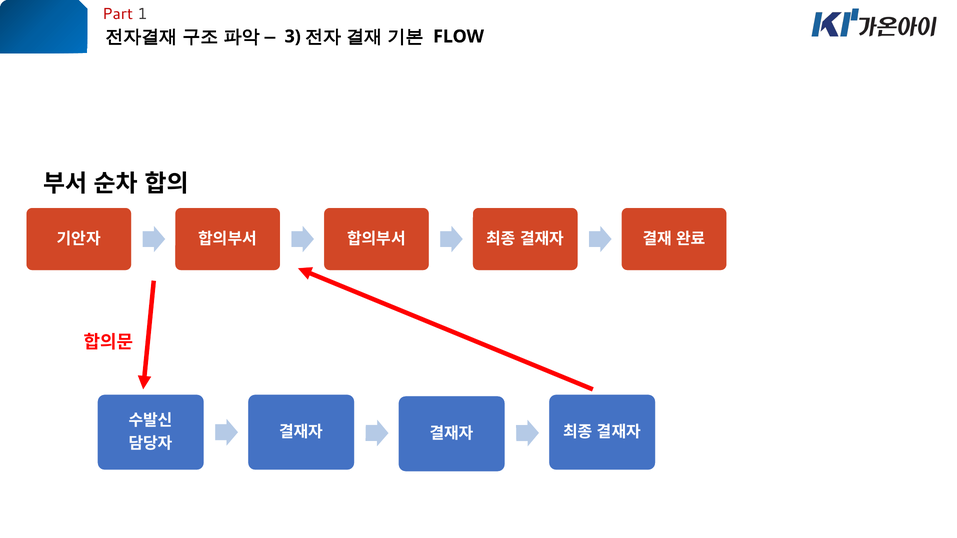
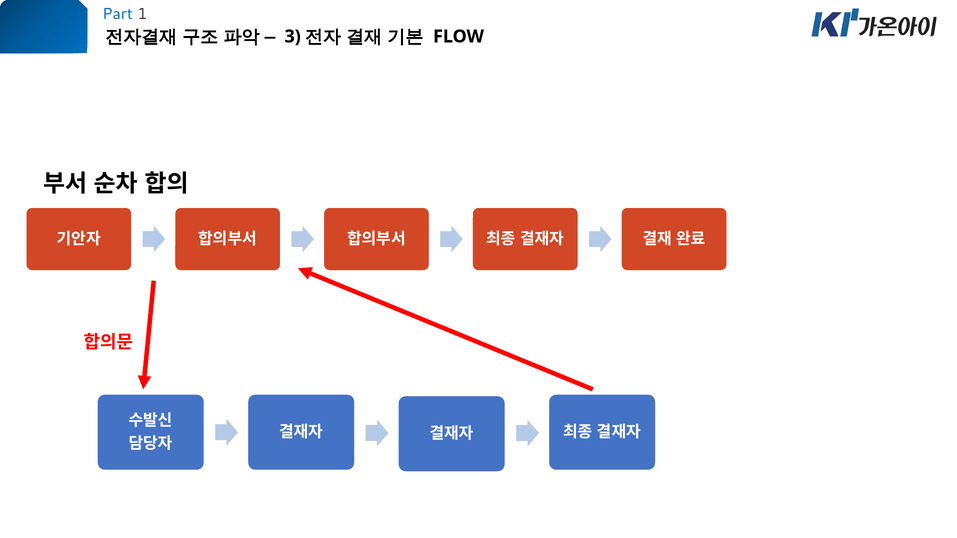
Part colour: red -> blue
